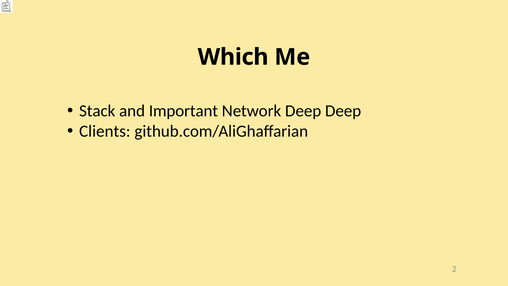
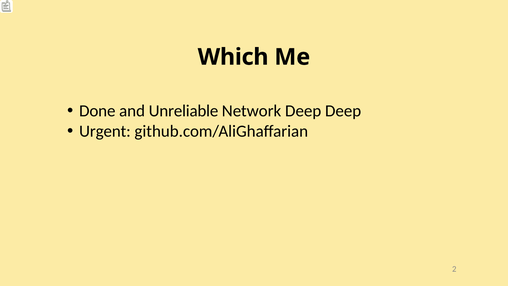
Stack: Stack -> Done
Important: Important -> Unreliable
Clients: Clients -> Urgent
